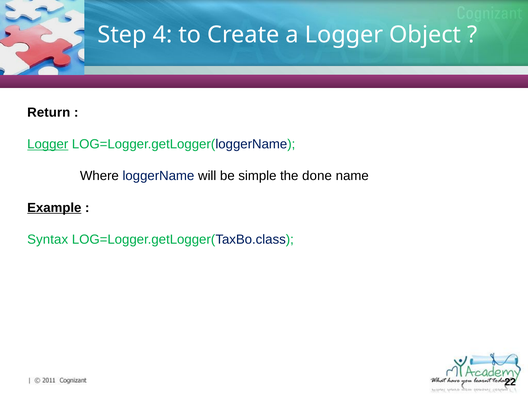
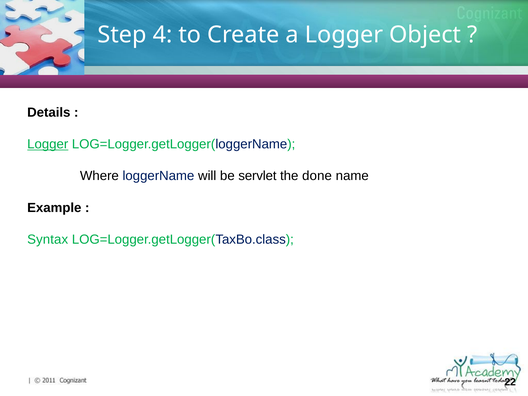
Return: Return -> Details
simple: simple -> servlet
Example underline: present -> none
